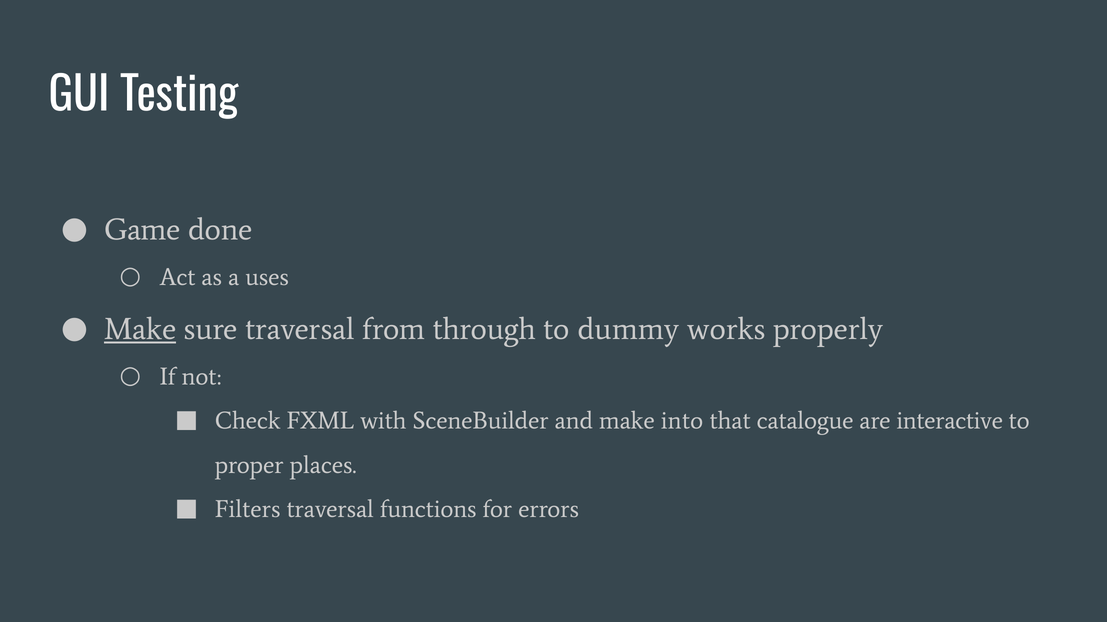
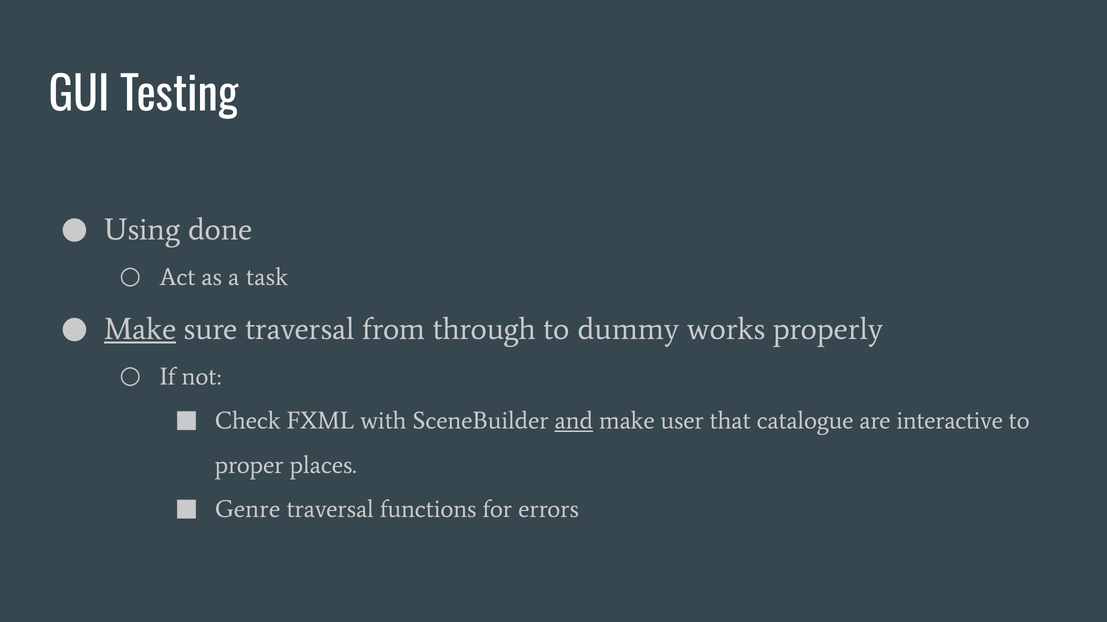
Game: Game -> Using
uses: uses -> task
and underline: none -> present
into: into -> user
Filters: Filters -> Genre
